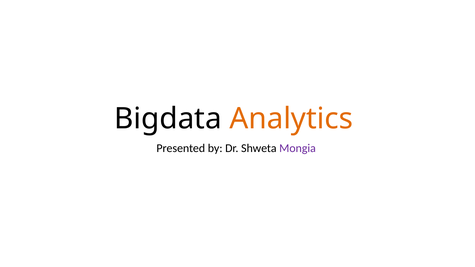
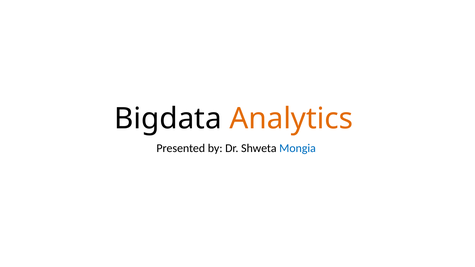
Mongia colour: purple -> blue
